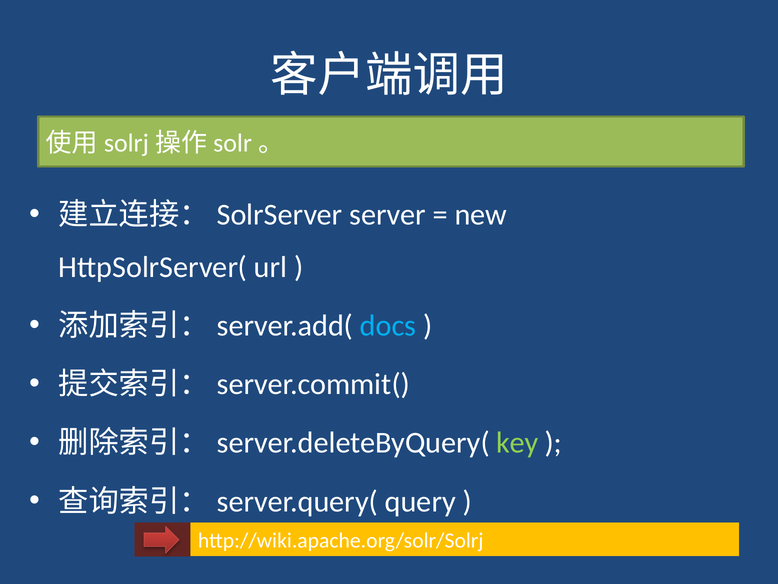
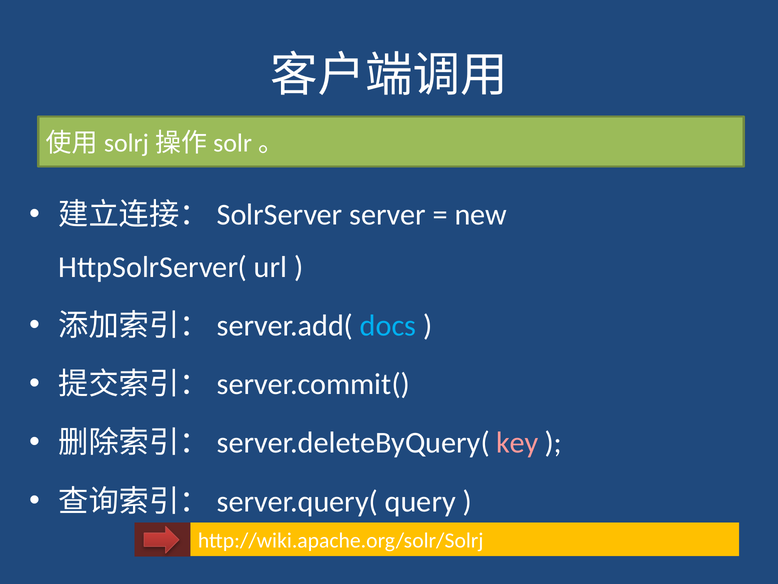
key colour: light green -> pink
